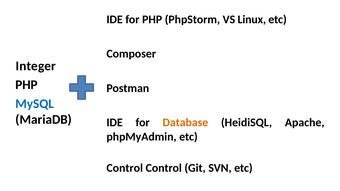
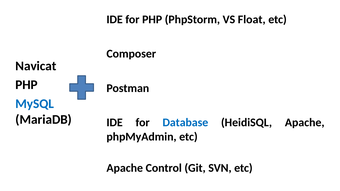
Linux: Linux -> Float
Integer: Integer -> Navicat
Database colour: orange -> blue
Control at (125, 168): Control -> Apache
